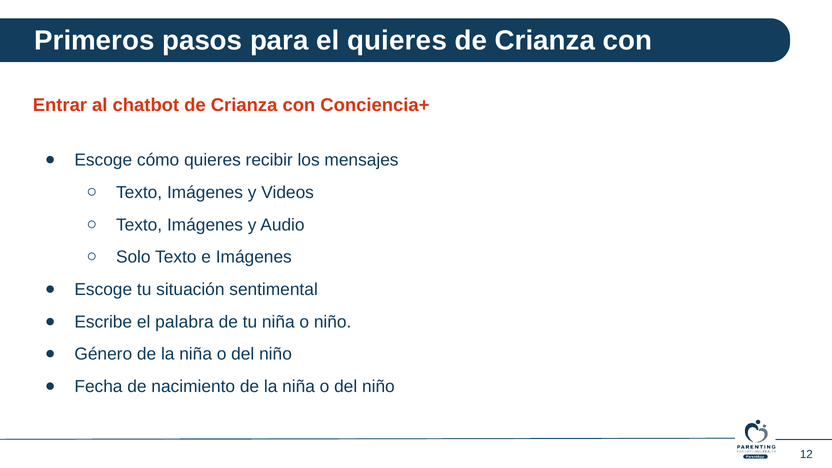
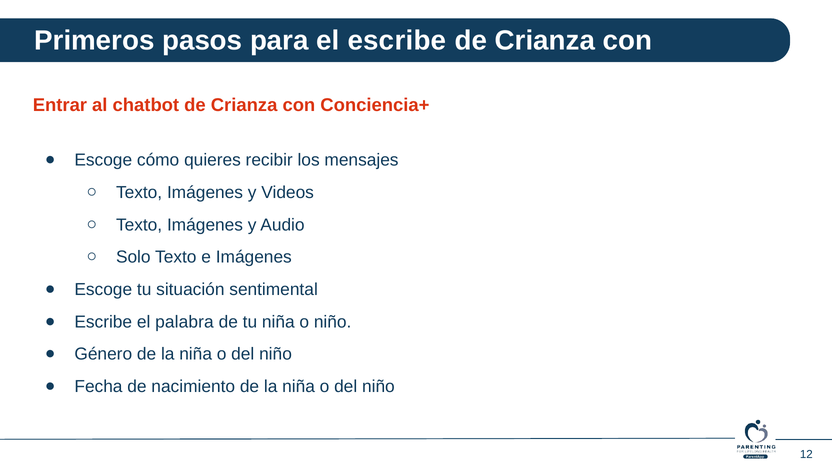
el quieres: quieres -> escribe
